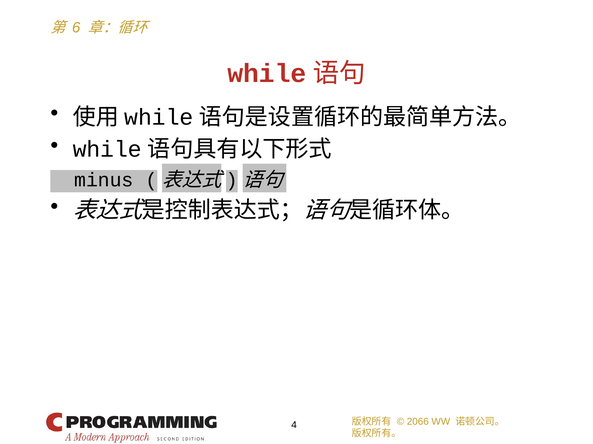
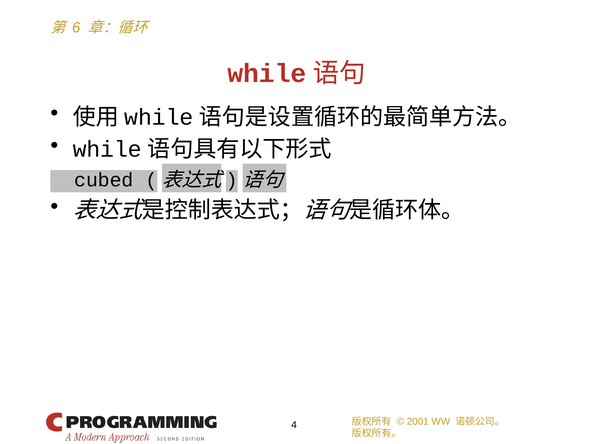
minus: minus -> cubed
2066: 2066 -> 2001
